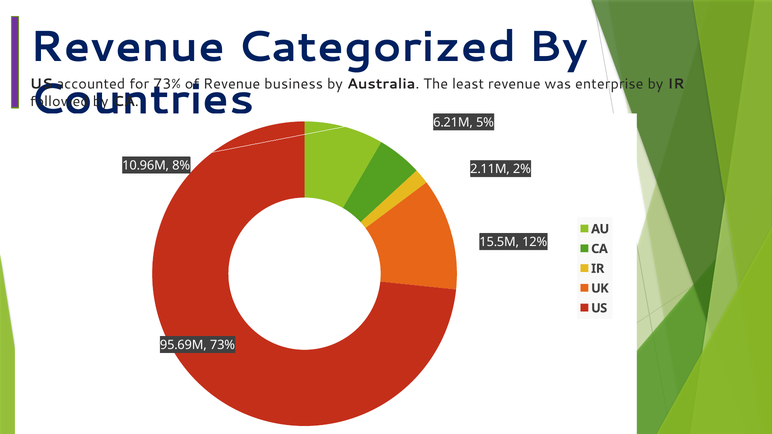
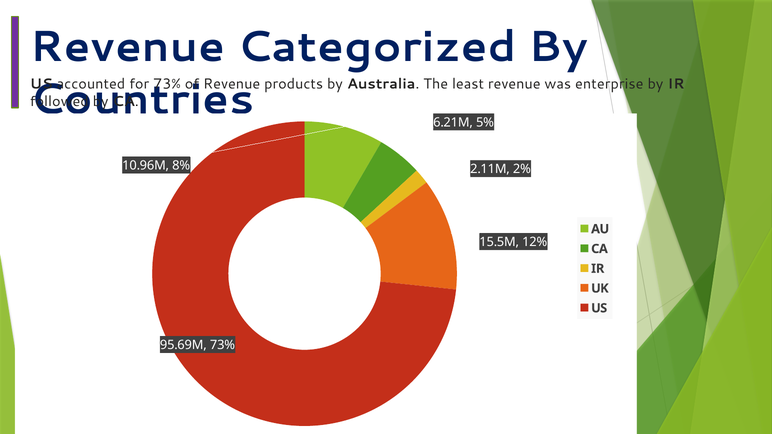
business: business -> products
